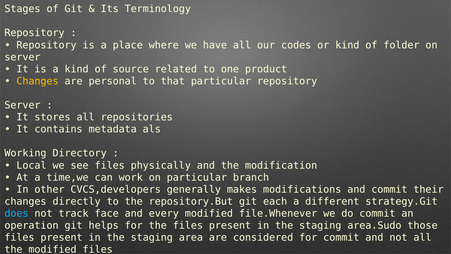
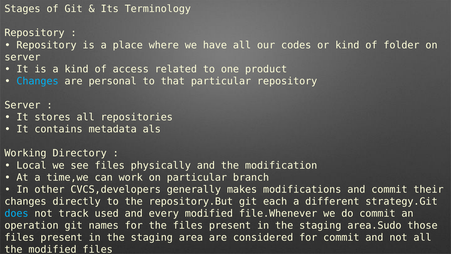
source: source -> access
Changes at (37, 81) colour: yellow -> light blue
face: face -> used
helps: helps -> names
